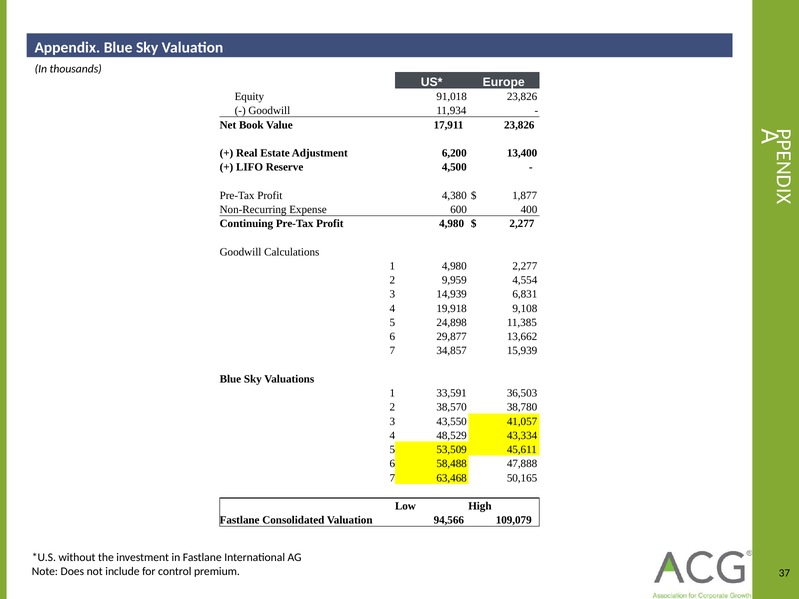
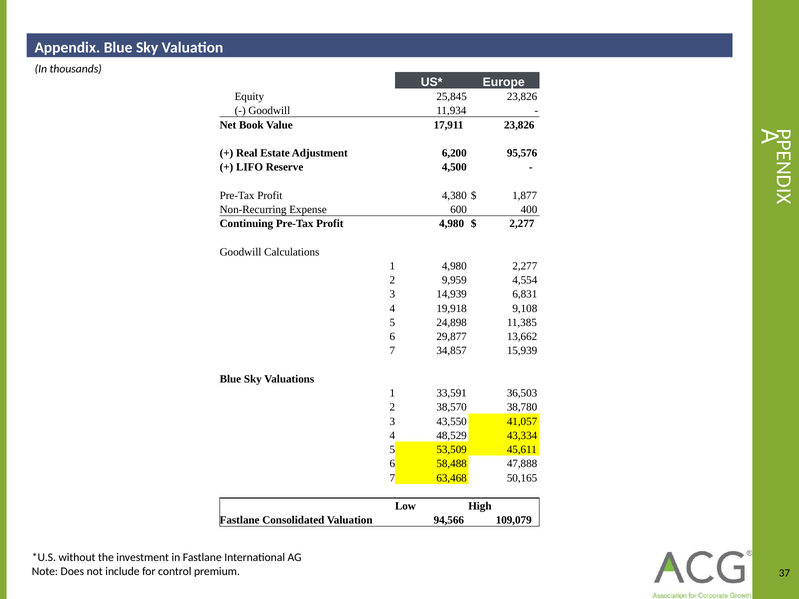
91,018: 91,018 -> 25,845
13,400: 13,400 -> 95,576
